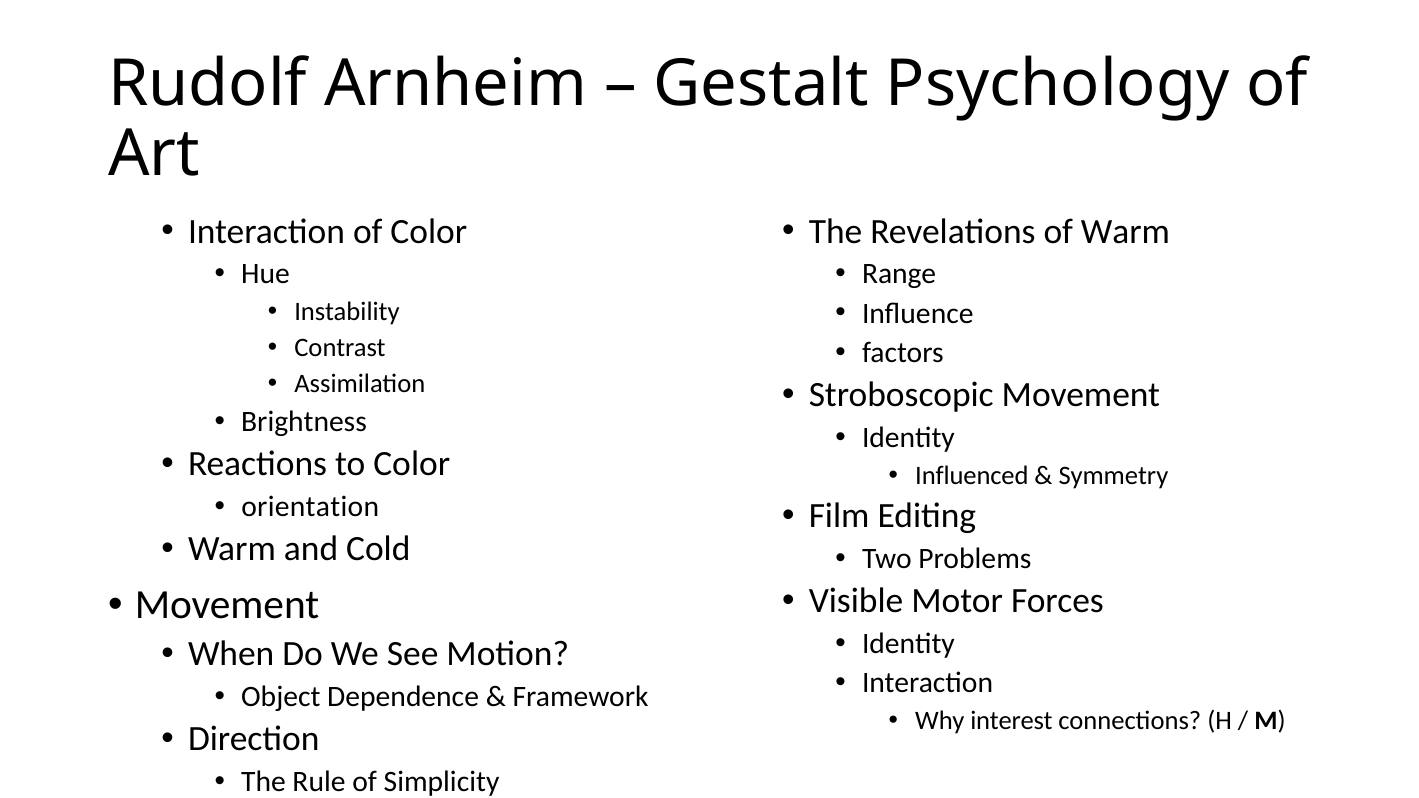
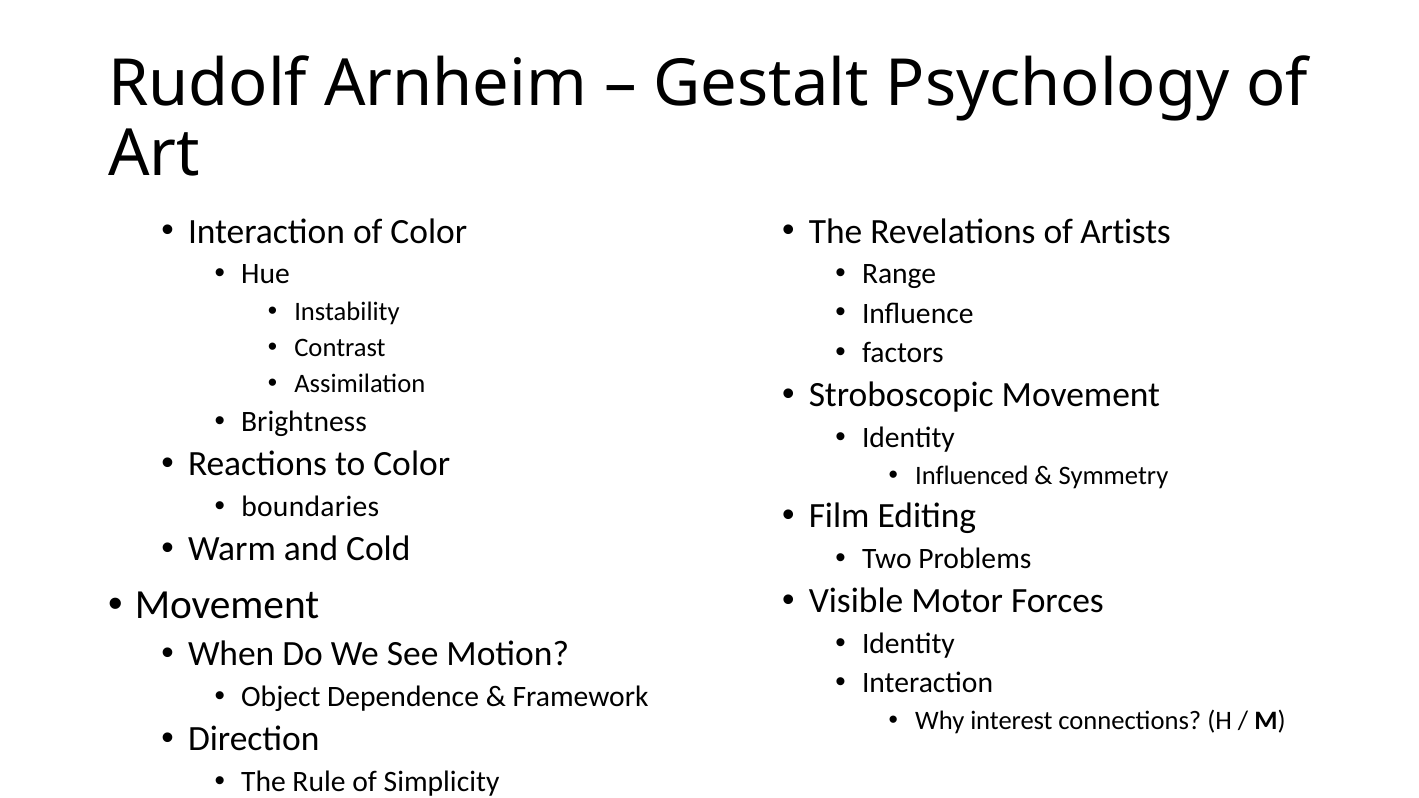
of Warm: Warm -> Artists
orientation: orientation -> boundaries
